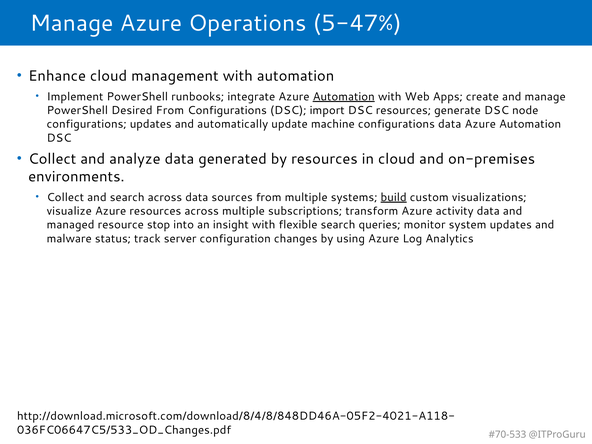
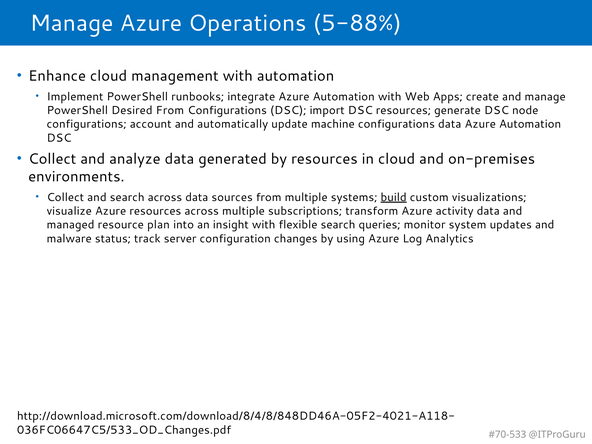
5-47%: 5-47% -> 5-88%
Automation at (344, 97) underline: present -> none
configurations updates: updates -> account
stop: stop -> plan
